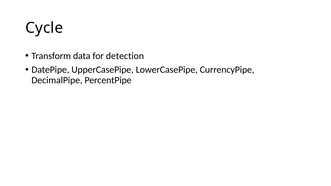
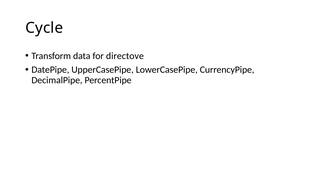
detection: detection -> directove
